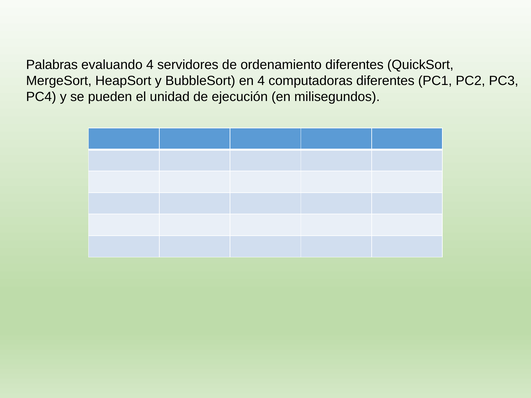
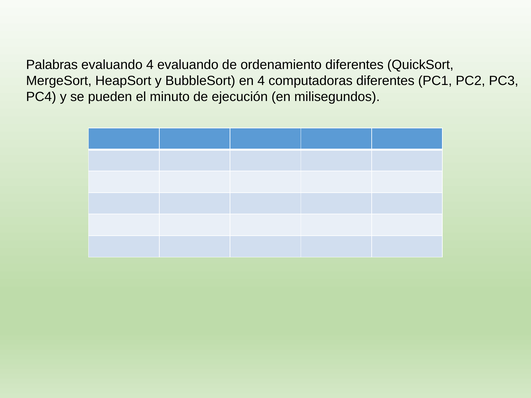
4 servidores: servidores -> evaluando
unidad: unidad -> minuto
